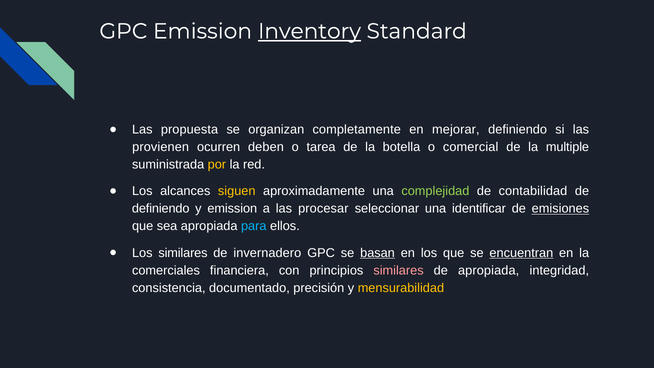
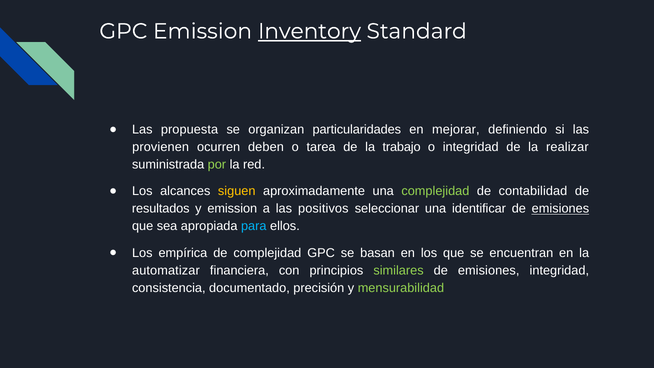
completamente: completamente -> particularidades
botella: botella -> trabajo
o comercial: comercial -> integridad
multiple: multiple -> realizar
por colour: yellow -> light green
definiendo at (161, 209): definiendo -> resultados
procesar: procesar -> positivos
Los similares: similares -> empírica
de invernadero: invernadero -> complejidad
basan underline: present -> none
encuentran underline: present -> none
comerciales: comerciales -> automatizar
similares at (399, 270) colour: pink -> light green
apropiada at (489, 270): apropiada -> emisiones
mensurabilidad colour: yellow -> light green
